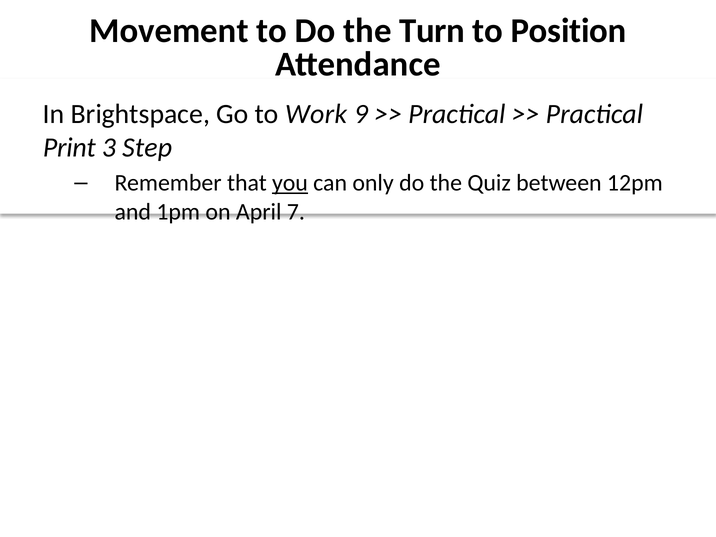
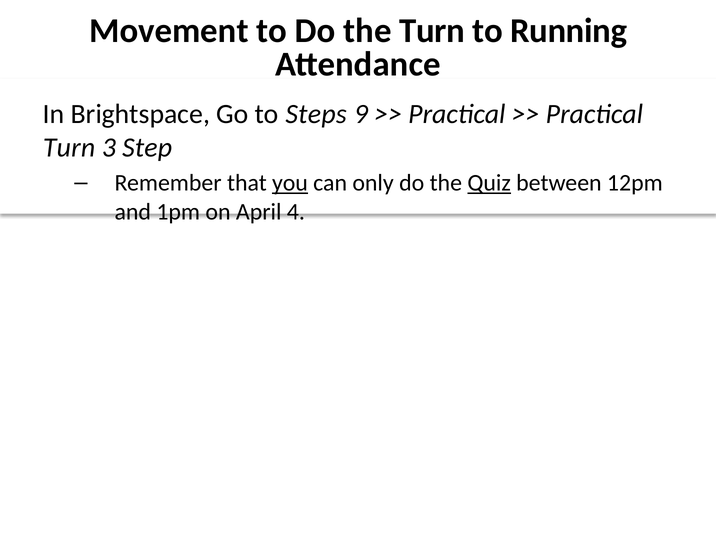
Position: Position -> Running
Work: Work -> Steps
Print at (69, 148): Print -> Turn
Quiz underline: none -> present
7: 7 -> 4
